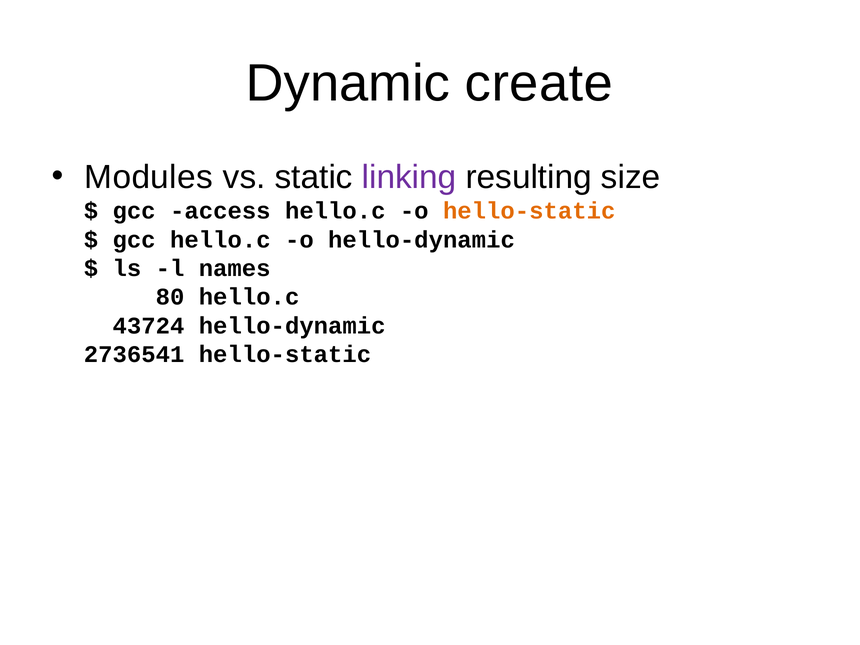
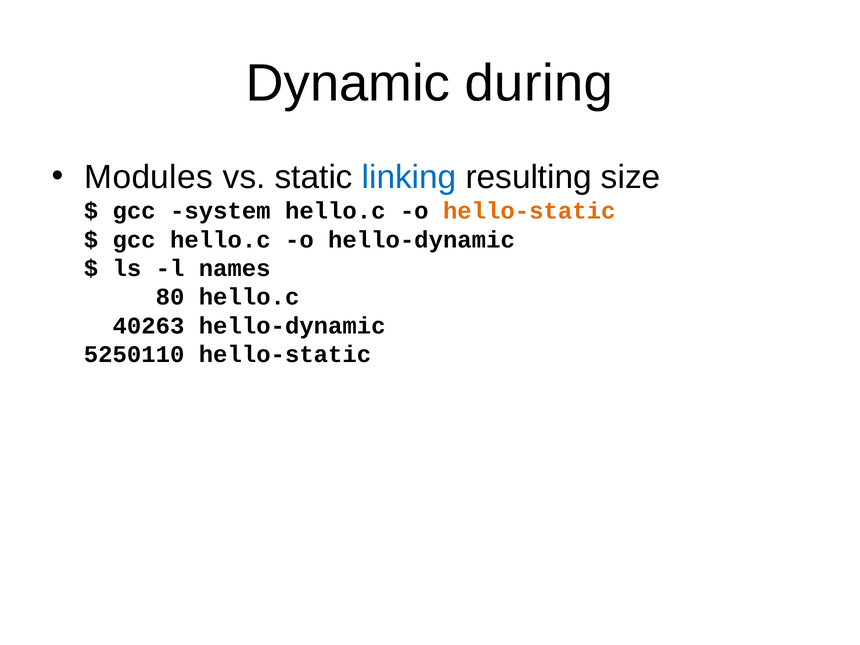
create: create -> during
linking colour: purple -> blue
access: access -> system
43724: 43724 -> 40263
2736541: 2736541 -> 5250110
